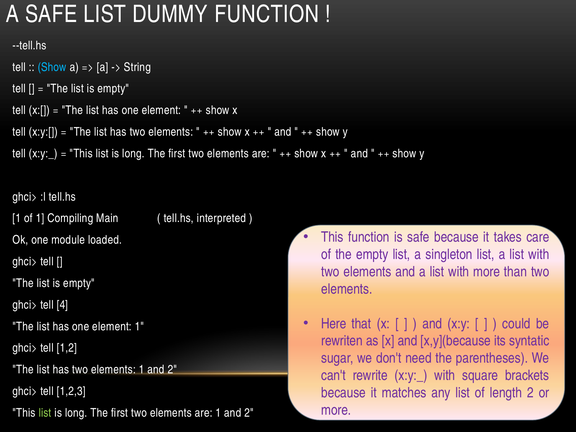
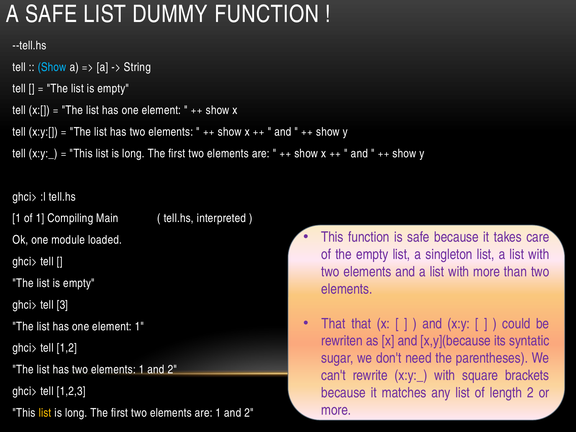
4: 4 -> 3
Here at (334, 324): Here -> That
list at (45, 413) colour: light green -> yellow
